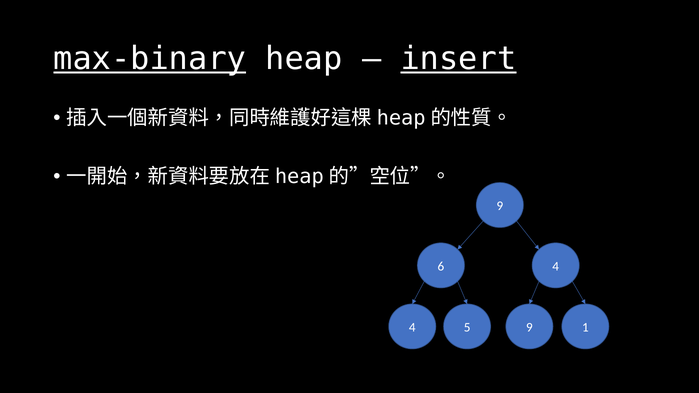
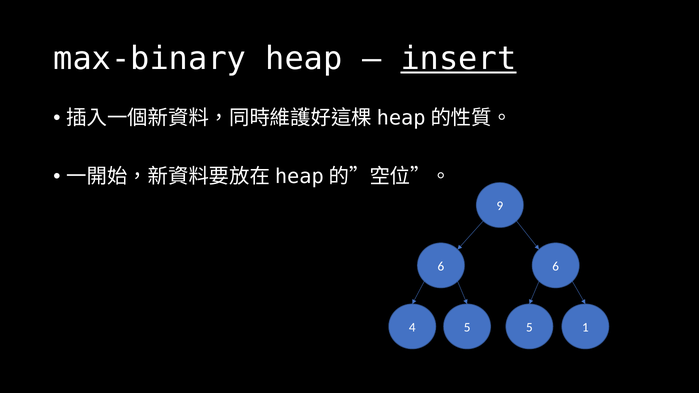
max-binary underline: present -> none
6 4: 4 -> 6
5 9: 9 -> 5
